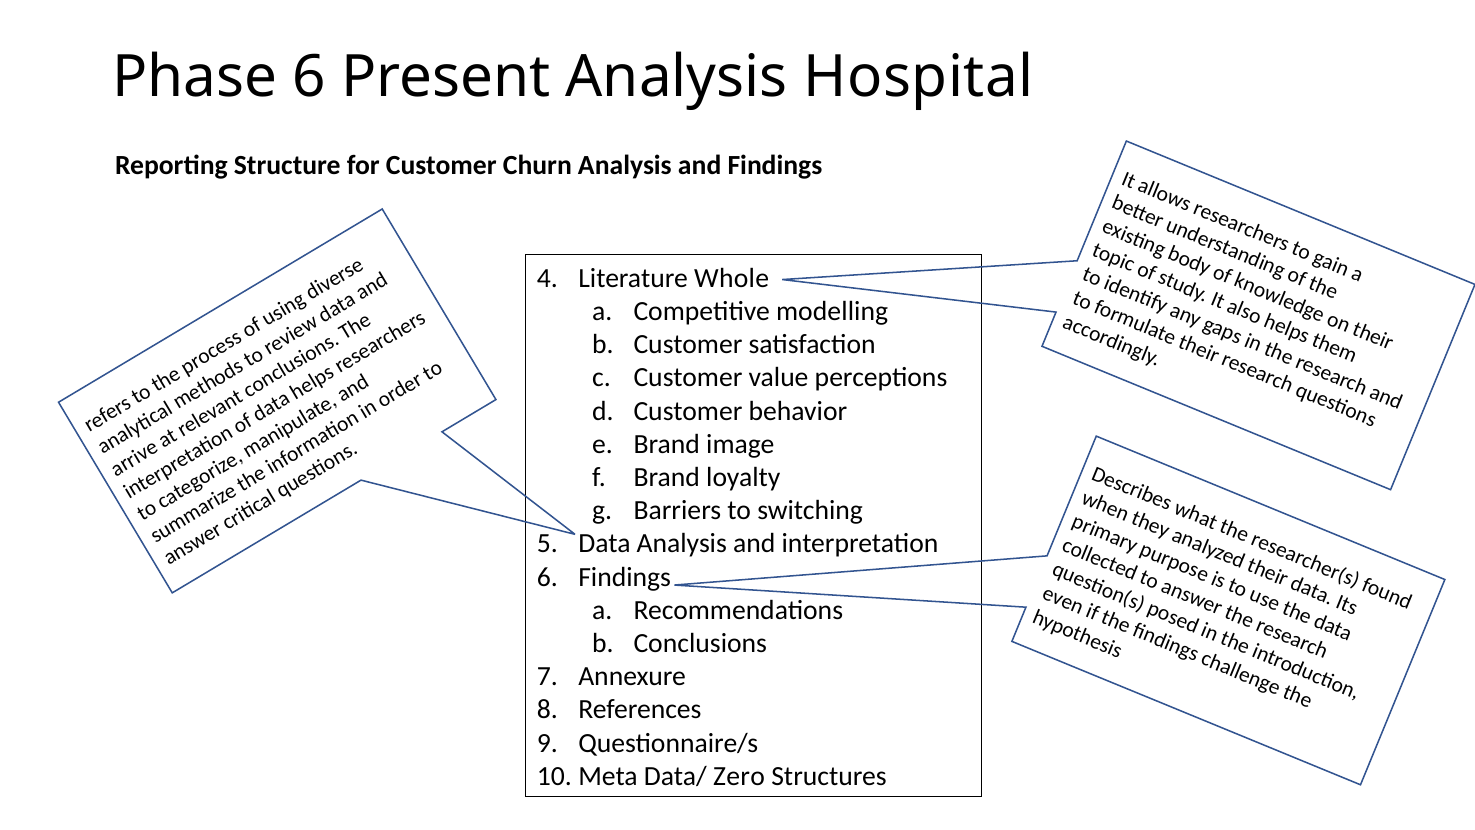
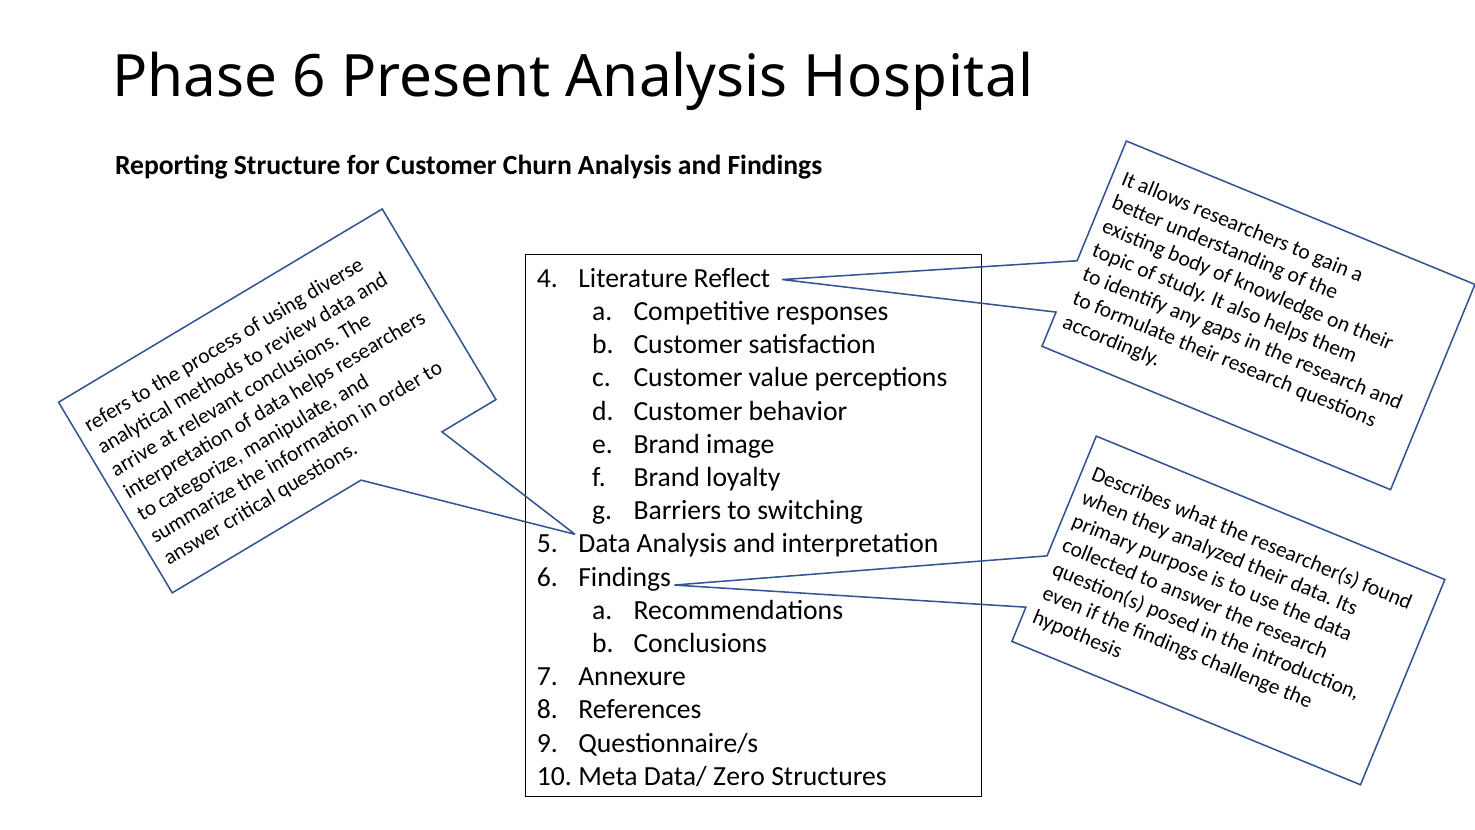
Whole: Whole -> Reflect
modelling: modelling -> responses
